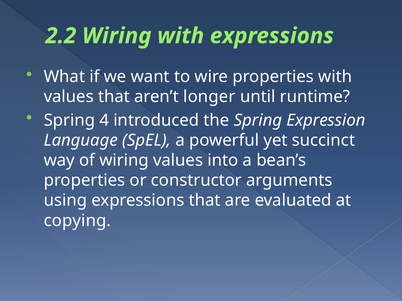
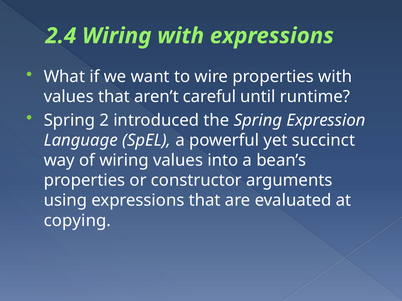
2.2: 2.2 -> 2.4
longer: longer -> careful
4: 4 -> 2
